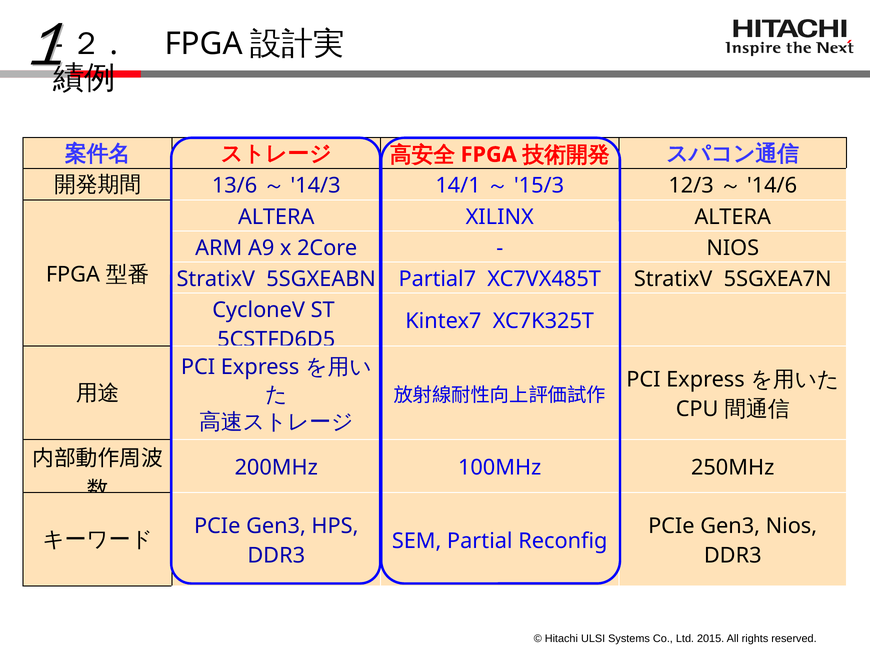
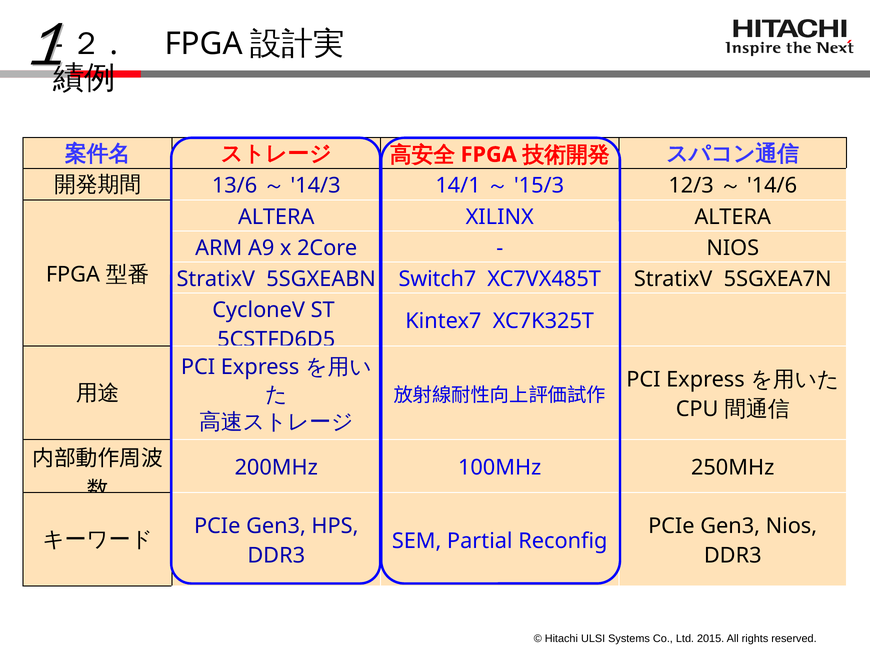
Partial7: Partial7 -> Switch7
